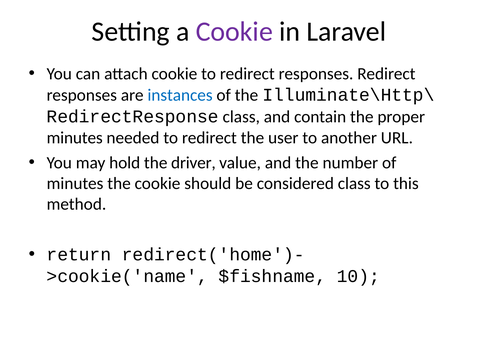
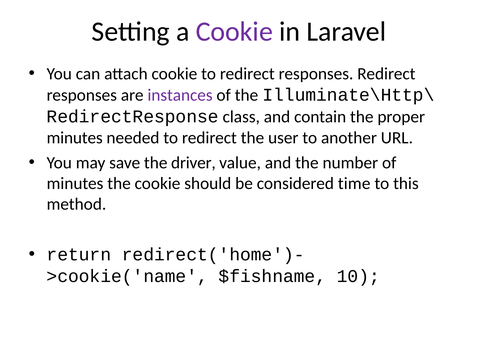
instances colour: blue -> purple
hold: hold -> save
considered class: class -> time
